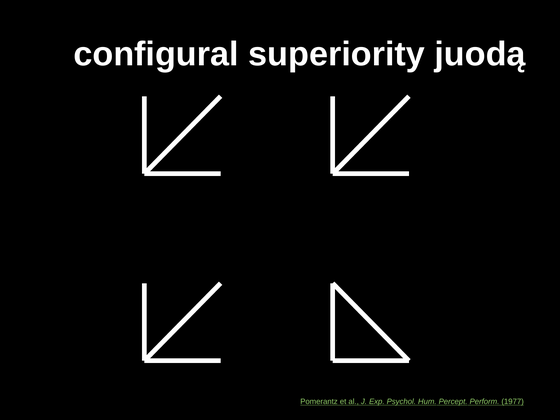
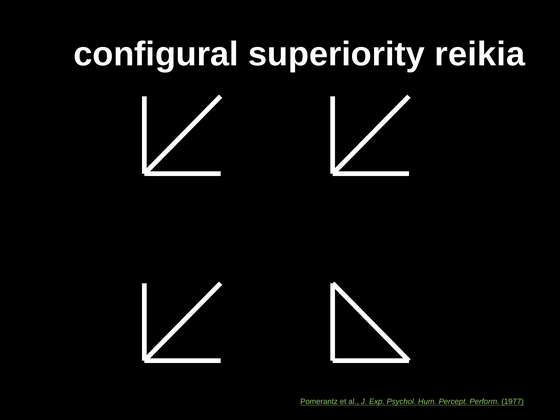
juodą: juodą -> reikia
